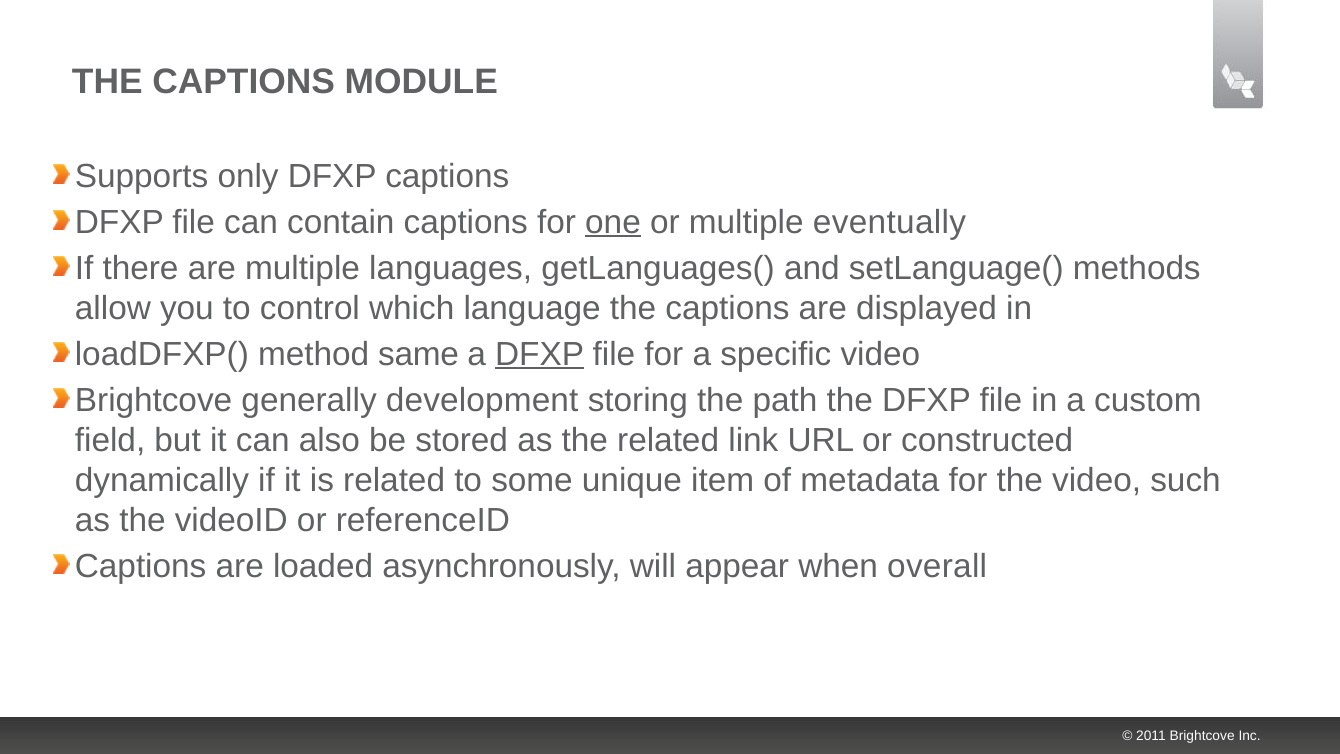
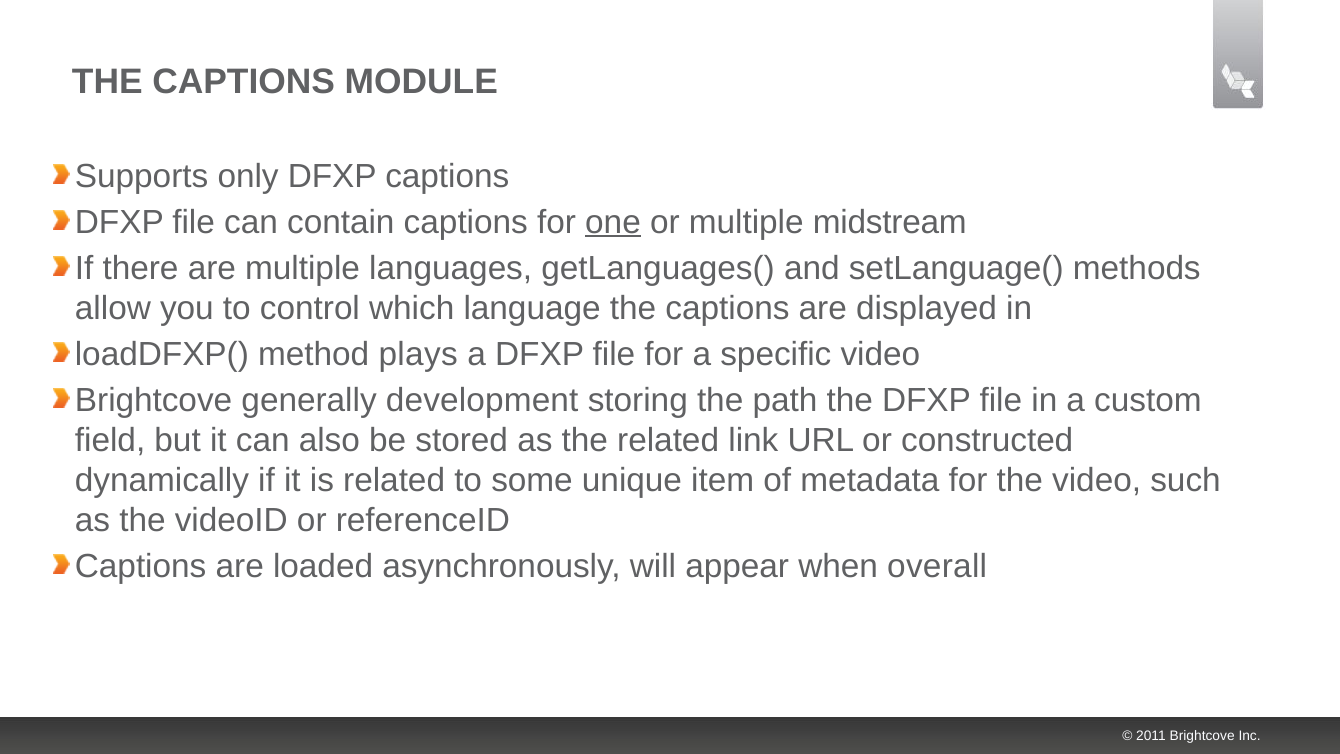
eventually: eventually -> midstream
same: same -> plays
DFXP at (540, 354) underline: present -> none
